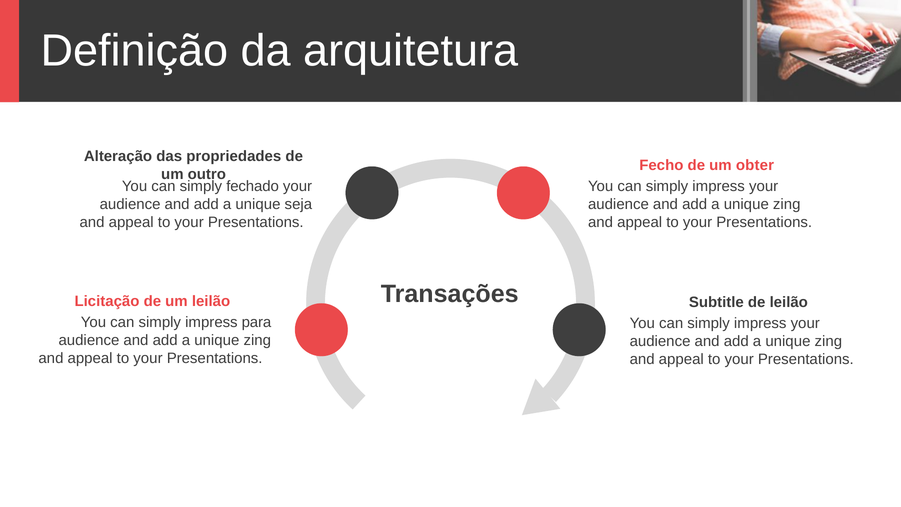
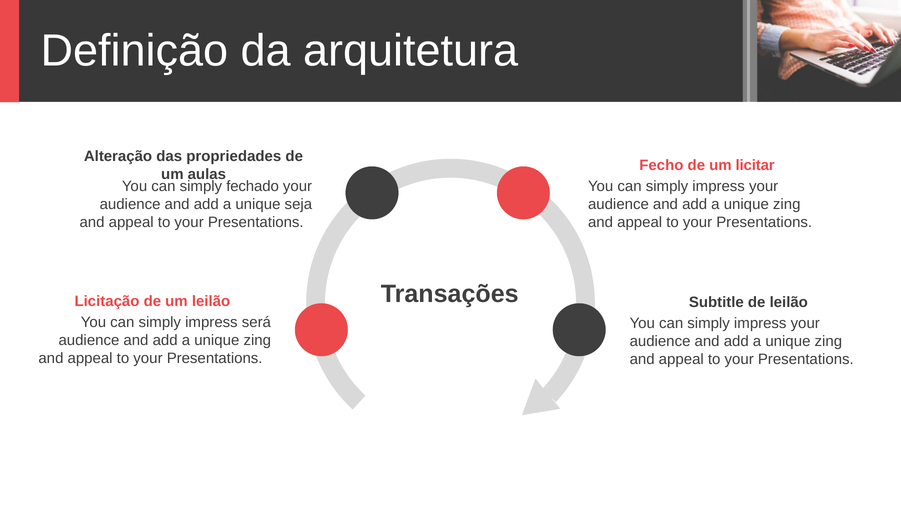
obter: obter -> licitar
outro: outro -> aulas
para: para -> será
